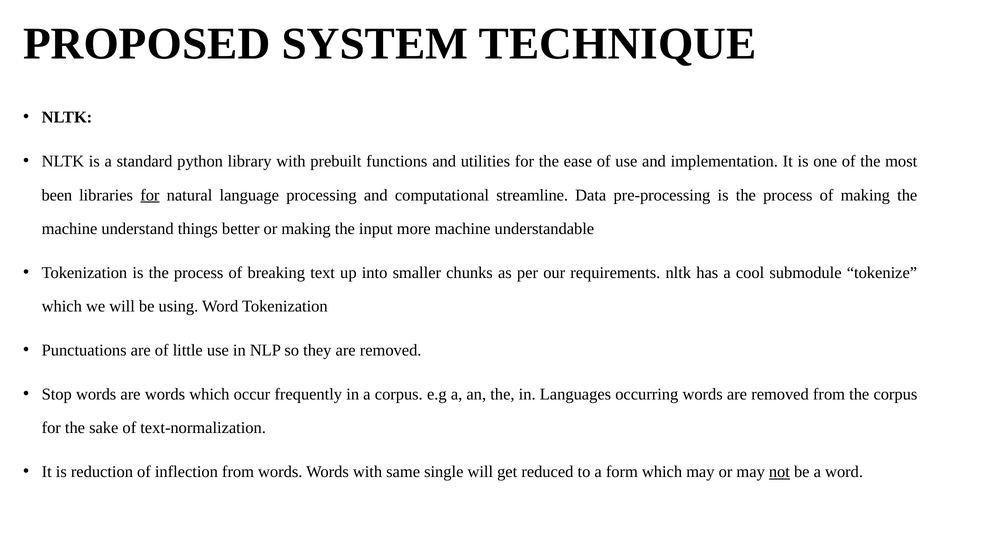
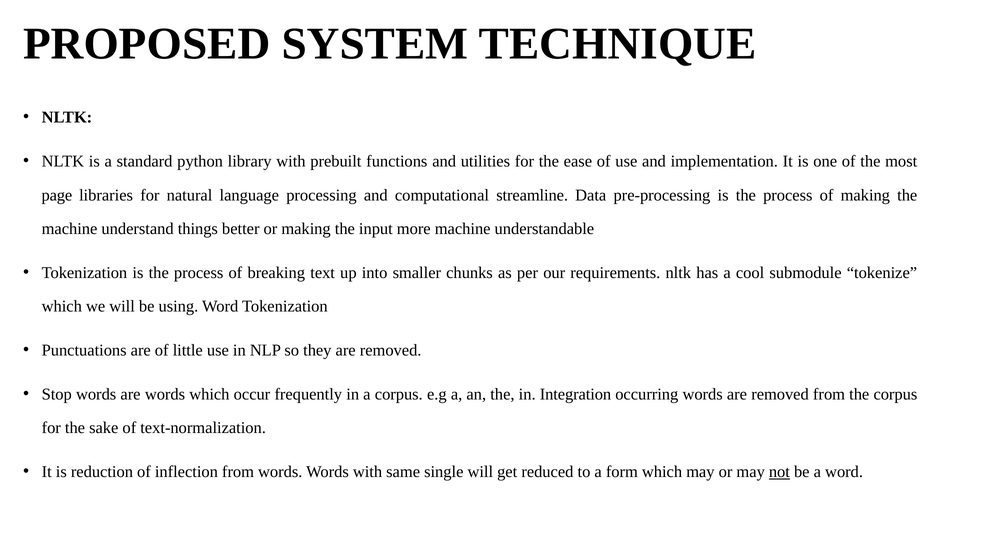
been: been -> page
for at (150, 195) underline: present -> none
Languages: Languages -> Integration
